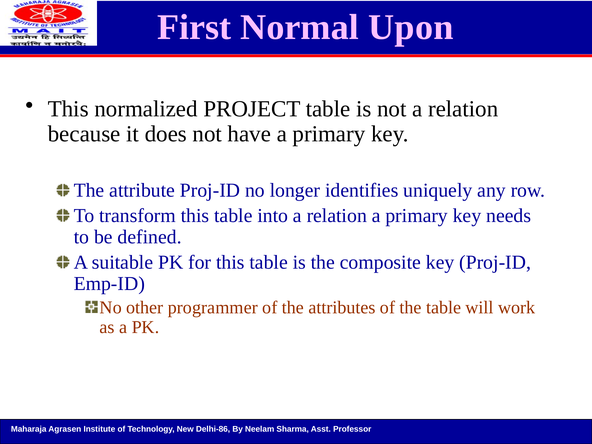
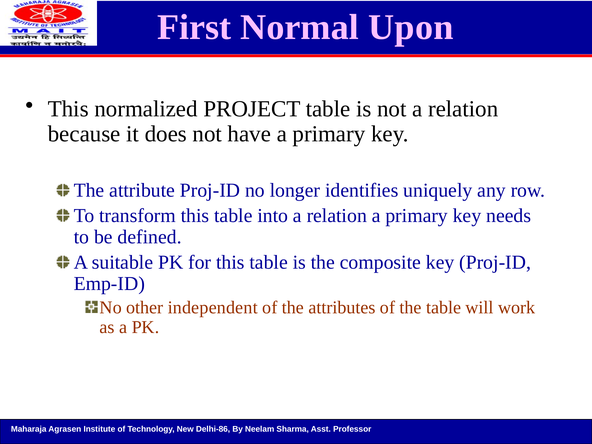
programmer: programmer -> independent
